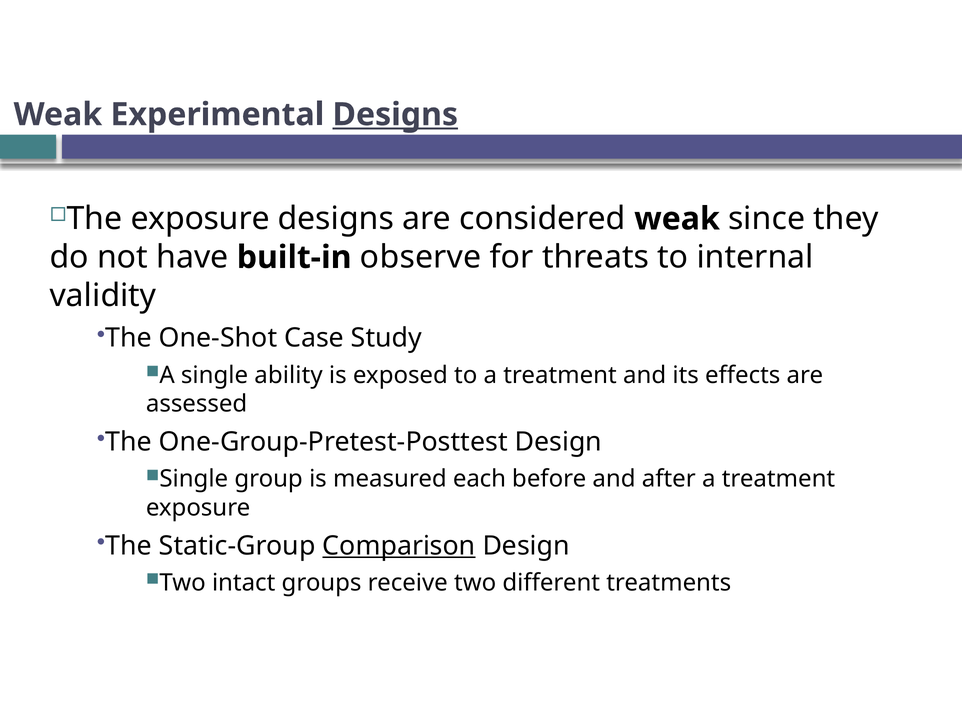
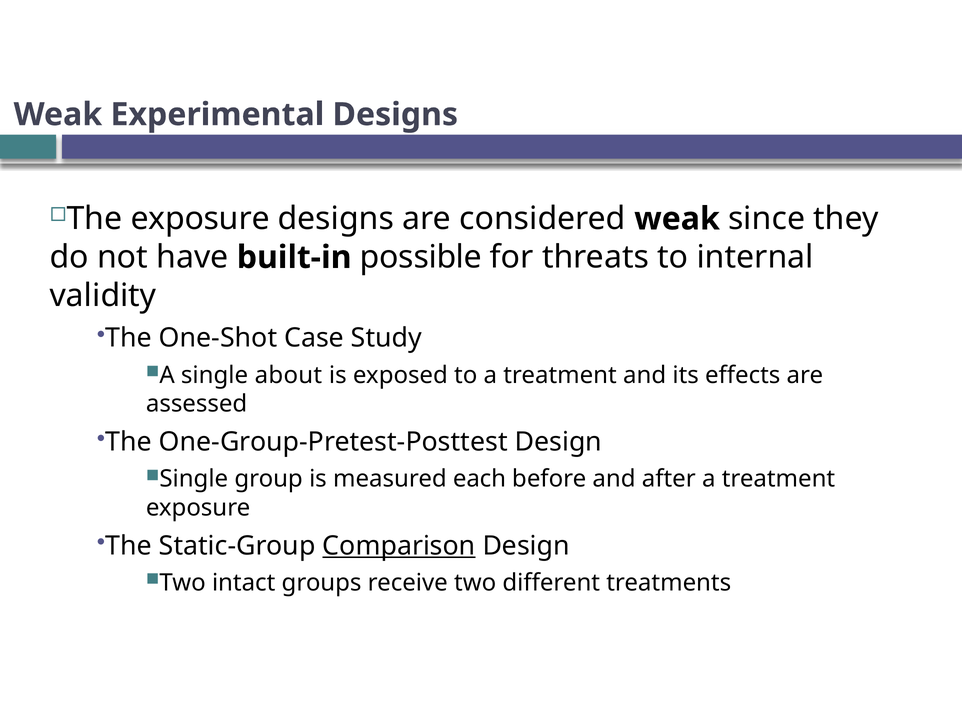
Designs at (395, 114) underline: present -> none
observe: observe -> possible
ability: ability -> about
